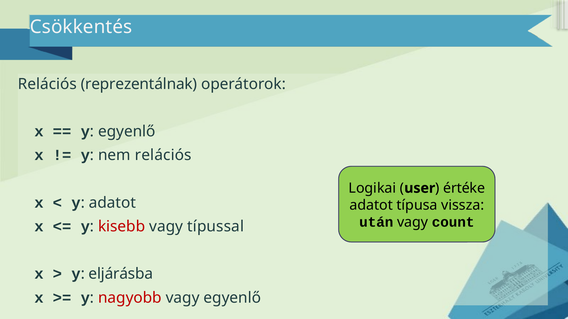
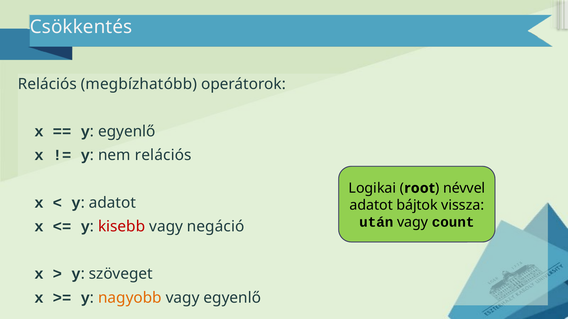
reprezentálnak: reprezentálnak -> megbízhatóbb
user: user -> root
értéke: értéke -> névvel
típusa: típusa -> bájtok
típussal: típussal -> negáció
eljárásba: eljárásba -> szöveget
nagyobb colour: red -> orange
